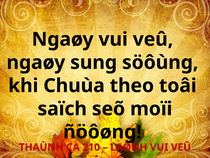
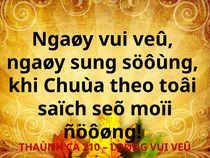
LAØNH: LAØNH -> LOØNG
